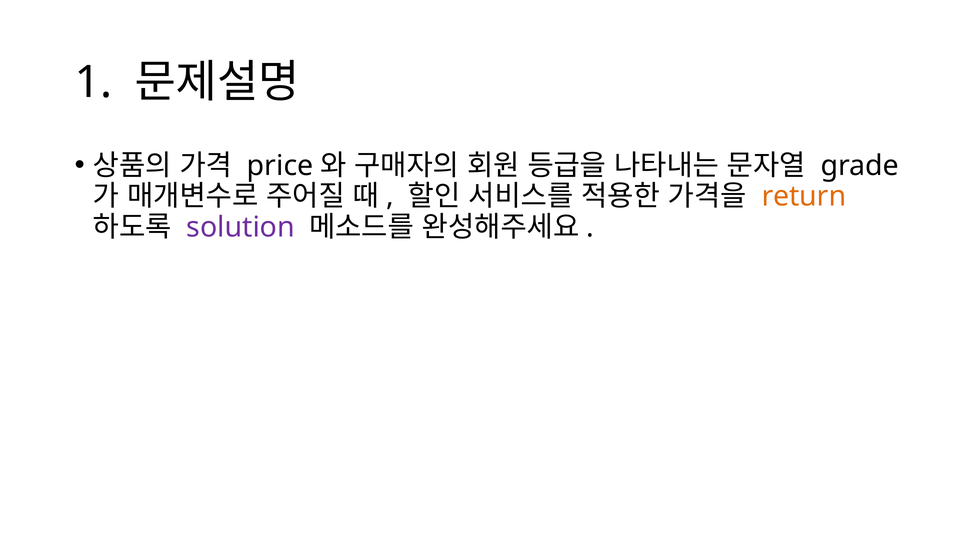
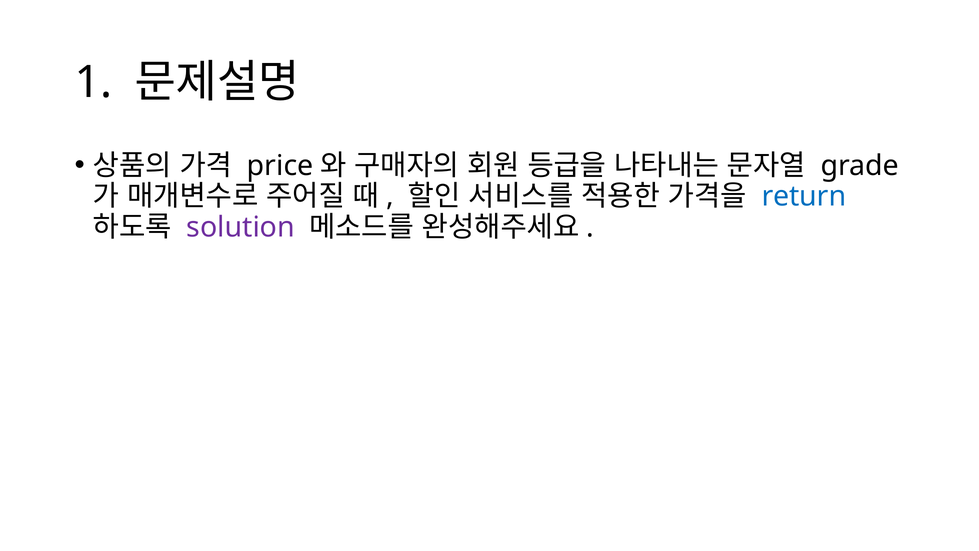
return colour: orange -> blue
